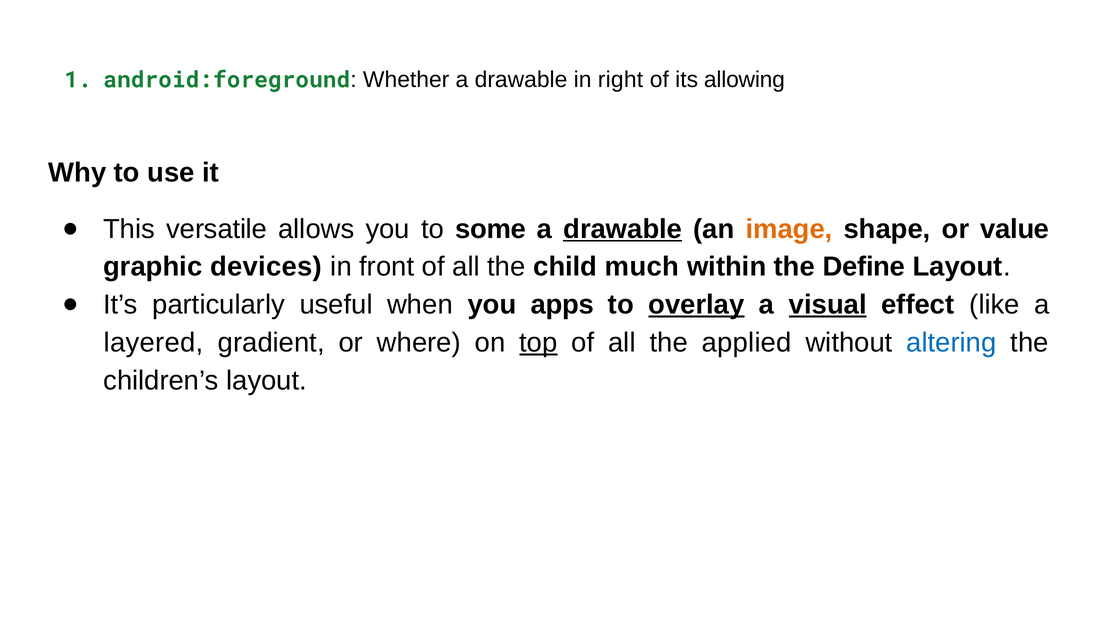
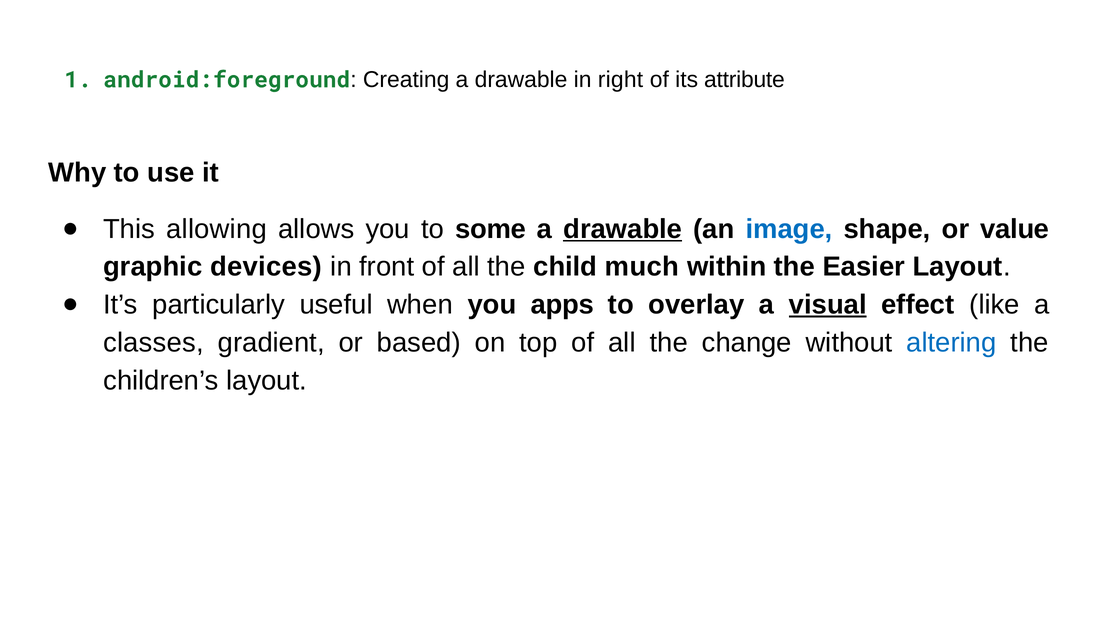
Whether: Whether -> Creating
allowing: allowing -> attribute
versatile: versatile -> allowing
image colour: orange -> blue
Define: Define -> Easier
overlay underline: present -> none
layered: layered -> classes
where: where -> based
top underline: present -> none
applied: applied -> change
